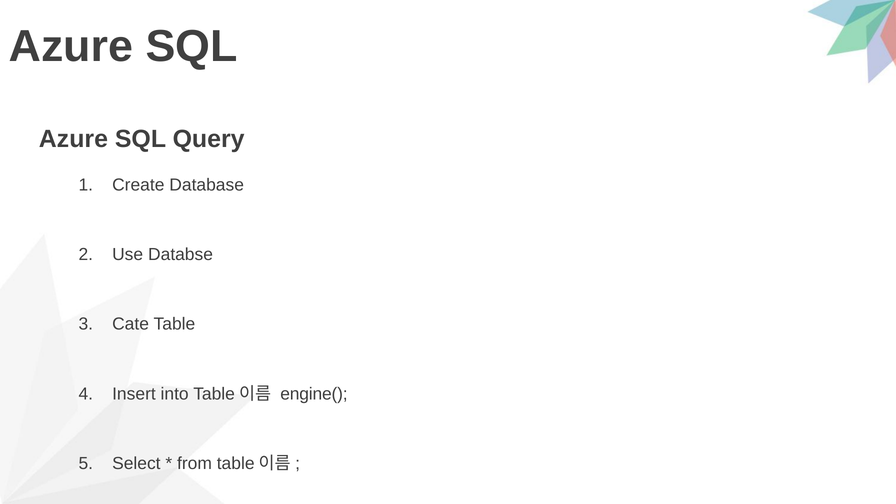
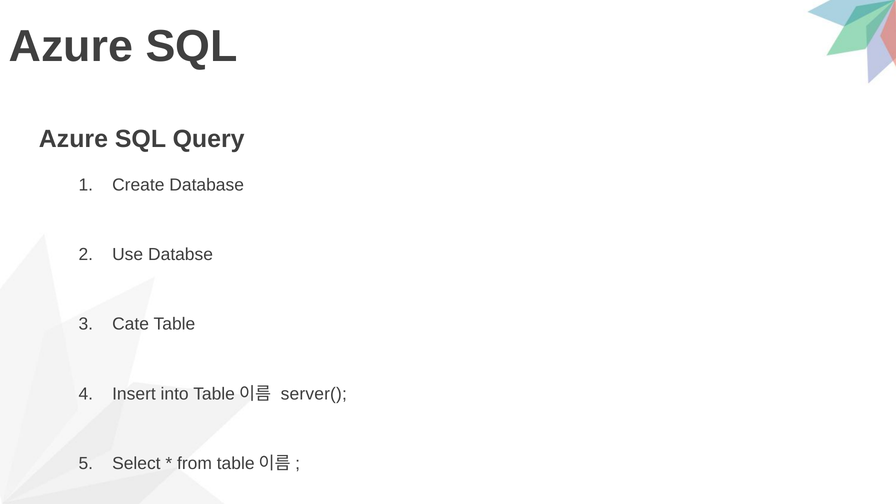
engine(: engine( -> server(
